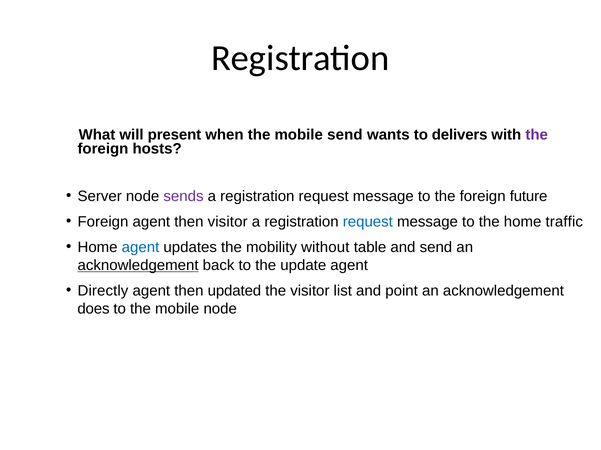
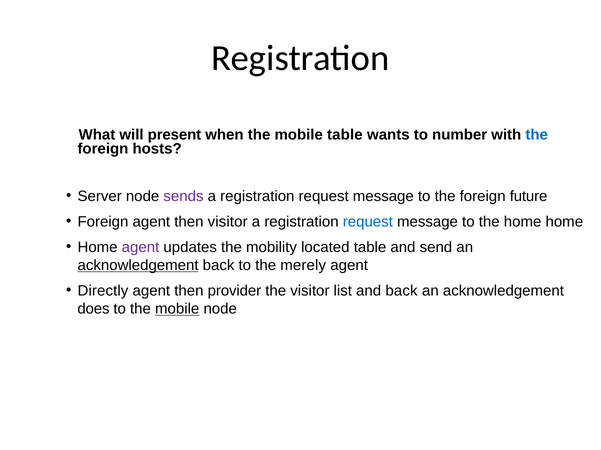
mobile send: send -> table
delivers: delivers -> number
the at (537, 135) colour: purple -> blue
home traffic: traffic -> home
agent at (141, 248) colour: blue -> purple
without: without -> located
update: update -> merely
updated: updated -> provider
and point: point -> back
mobile at (177, 309) underline: none -> present
